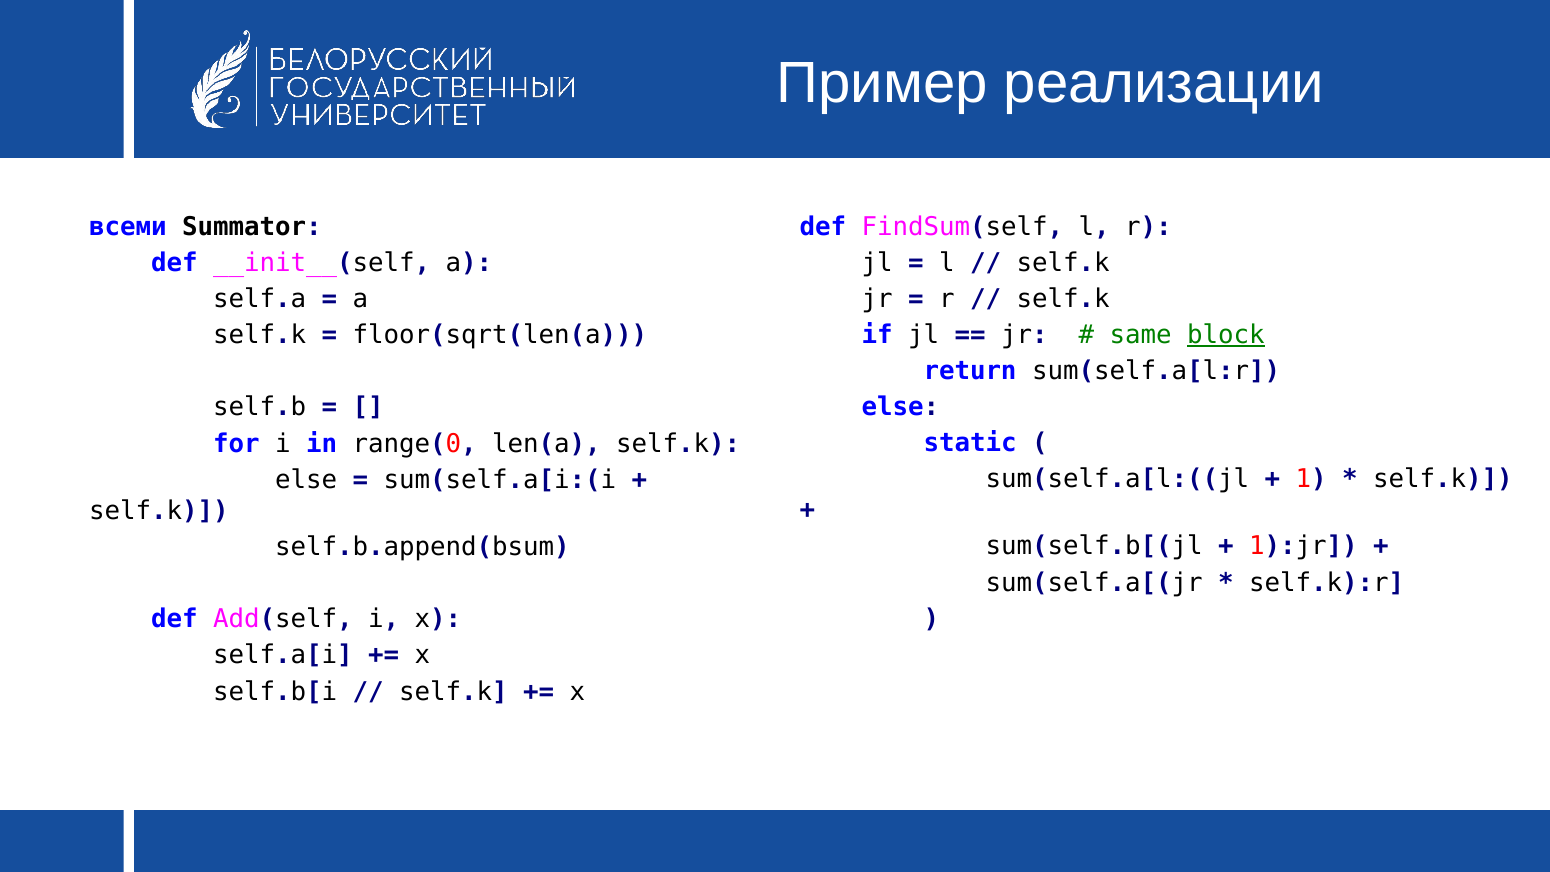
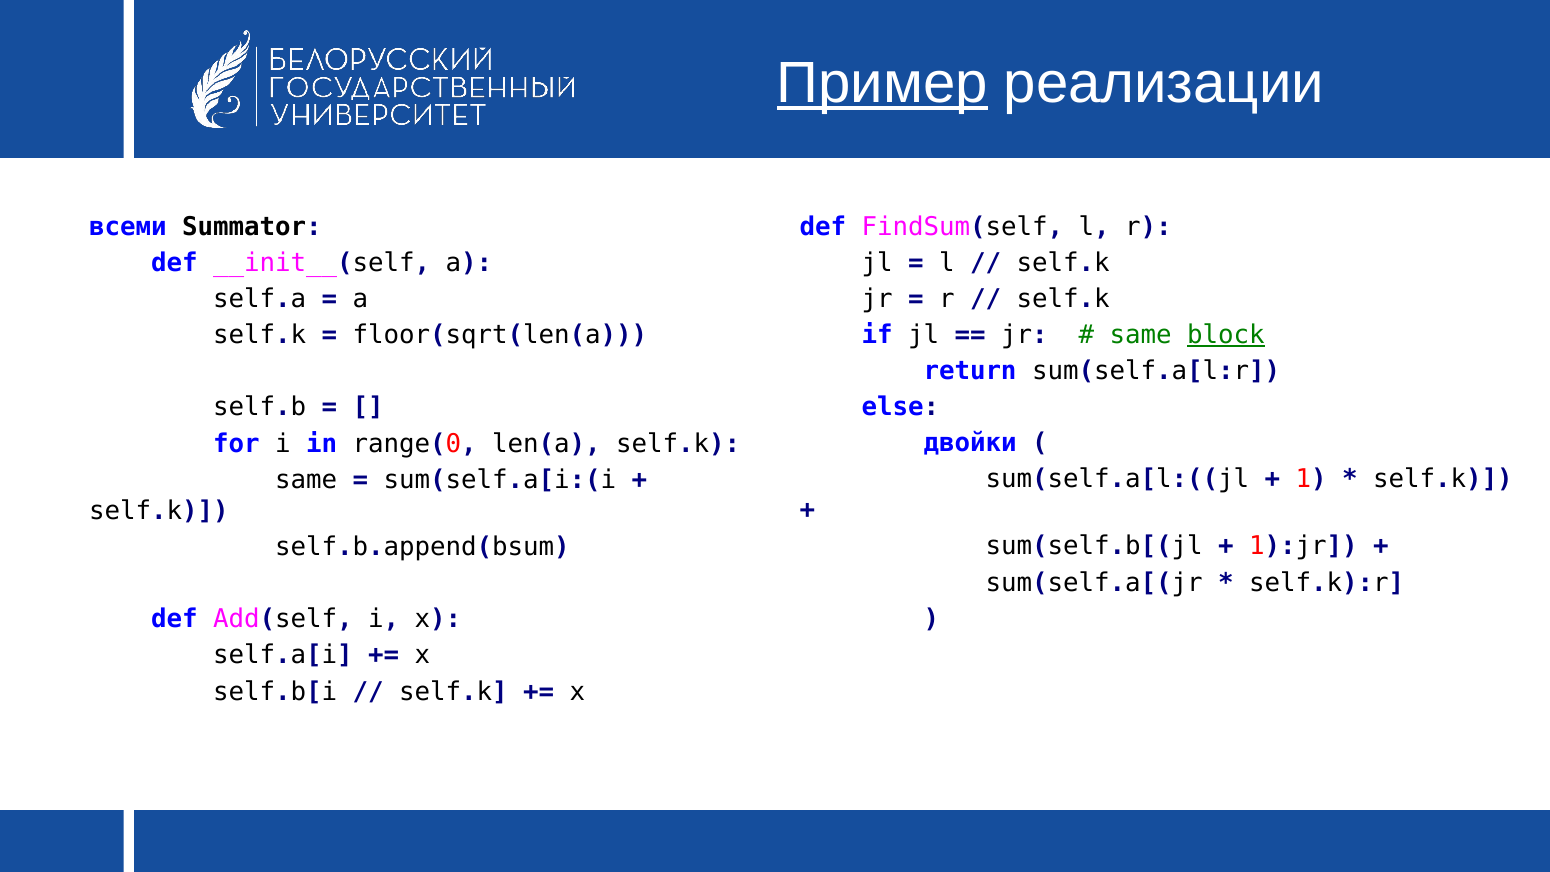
Пример underline: none -> present
static: static -> двойки
else at (306, 480): else -> same
